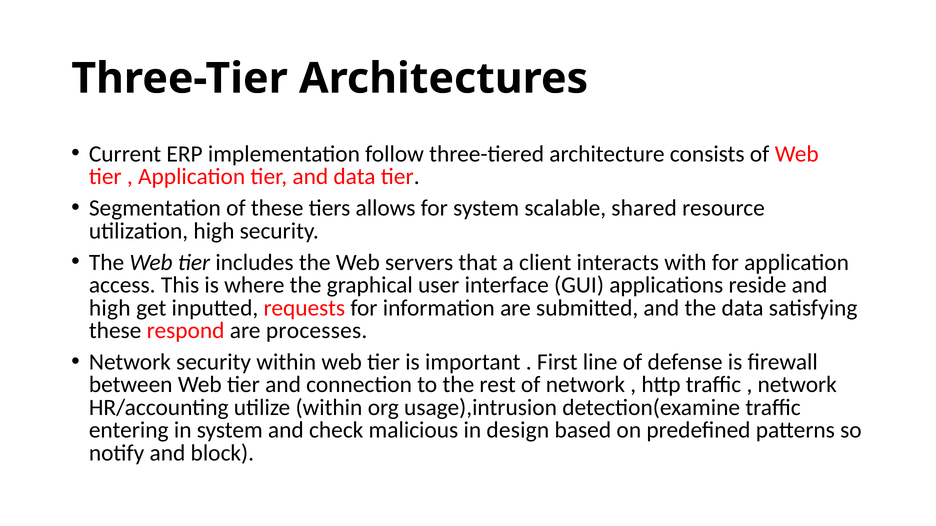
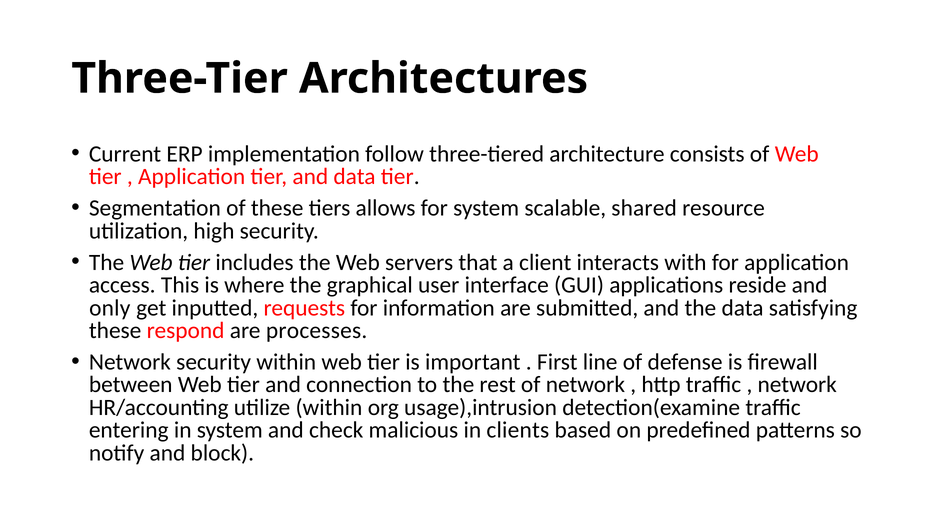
high at (110, 308): high -> only
design: design -> clients
